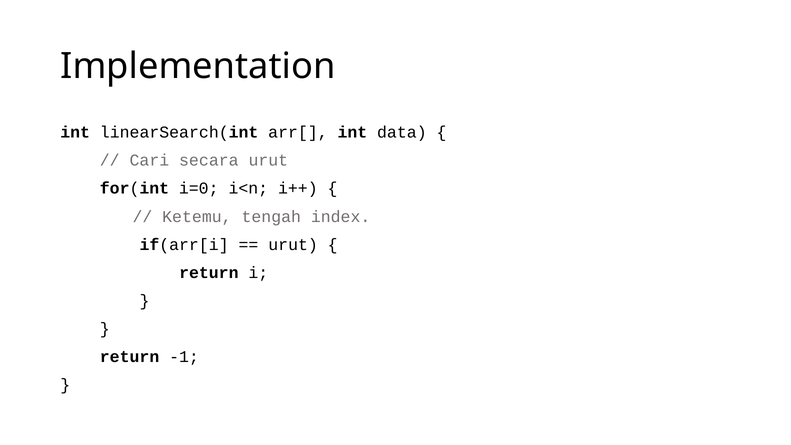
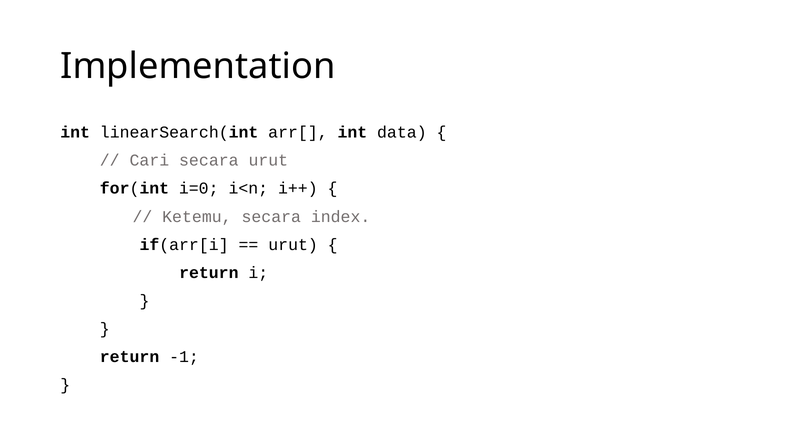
Ketemu tengah: tengah -> secara
